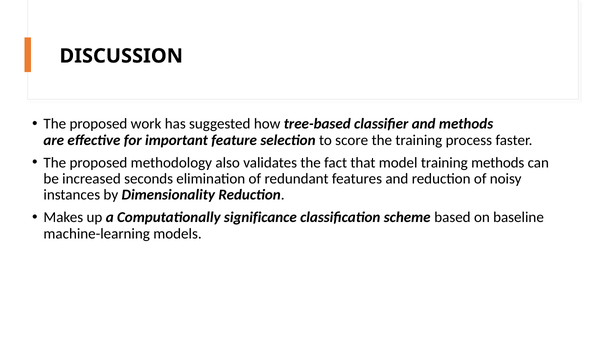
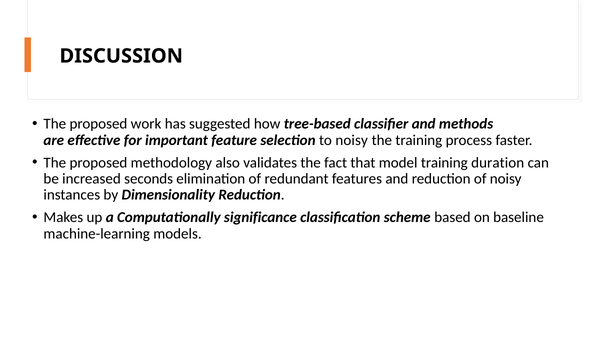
to score: score -> noisy
training methods: methods -> duration
